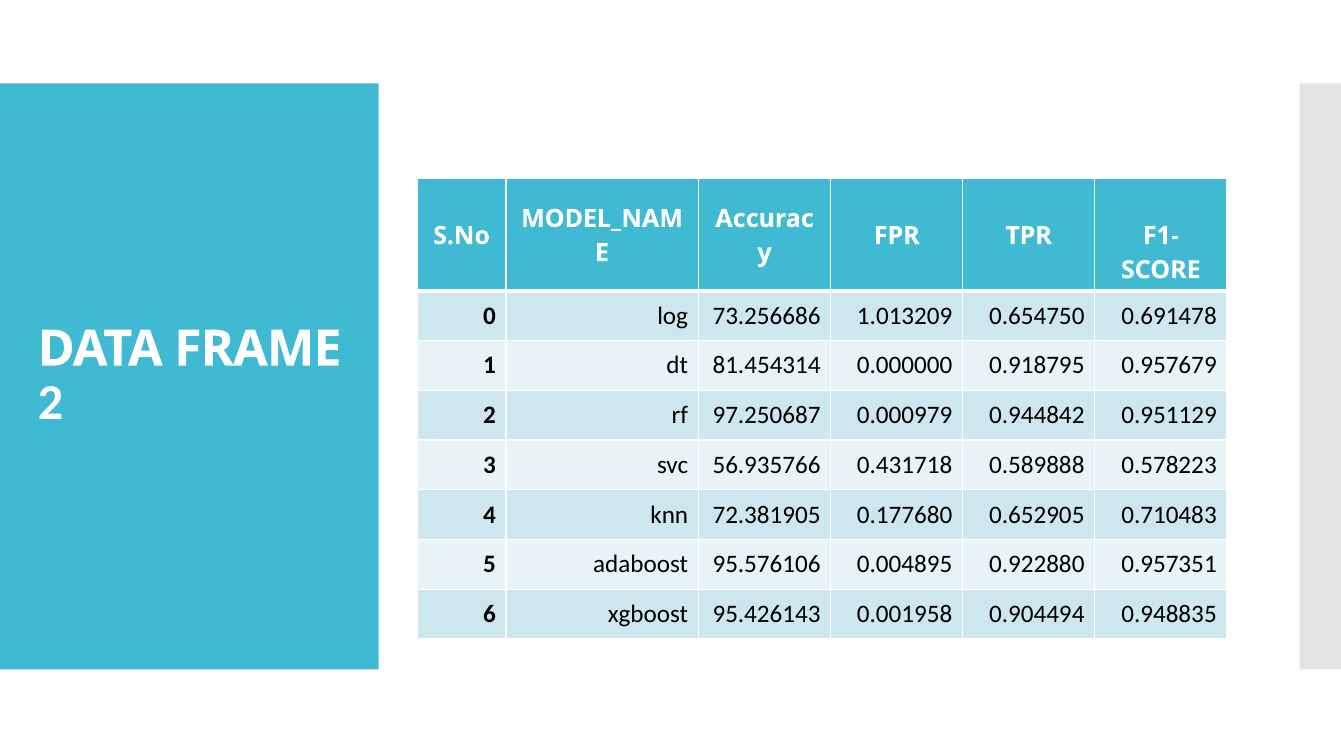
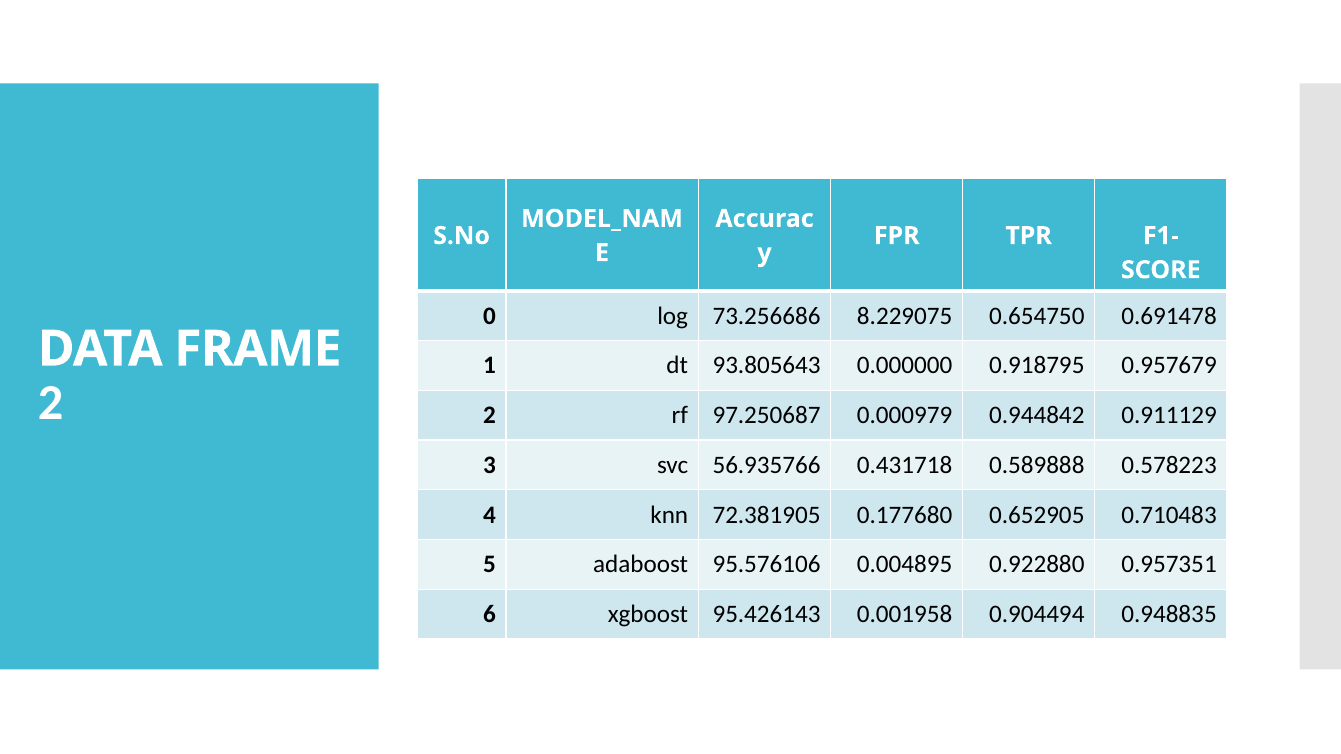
1.013209: 1.013209 -> 8.229075
81.454314: 81.454314 -> 93.805643
0.951129: 0.951129 -> 0.911129
